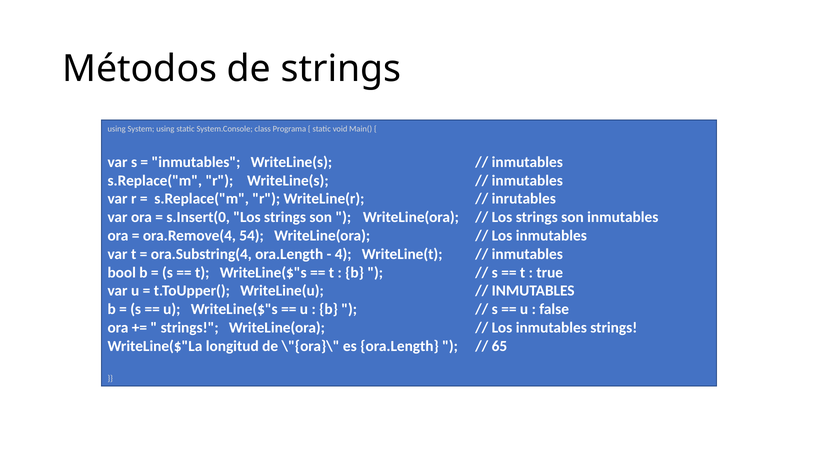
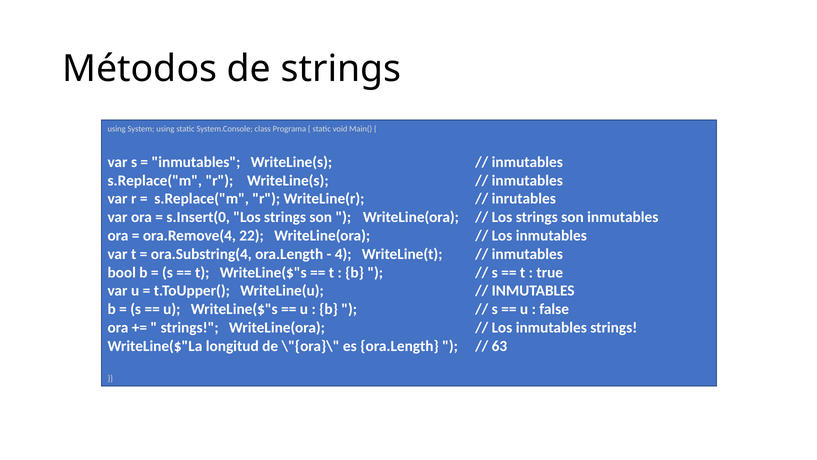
54: 54 -> 22
65: 65 -> 63
